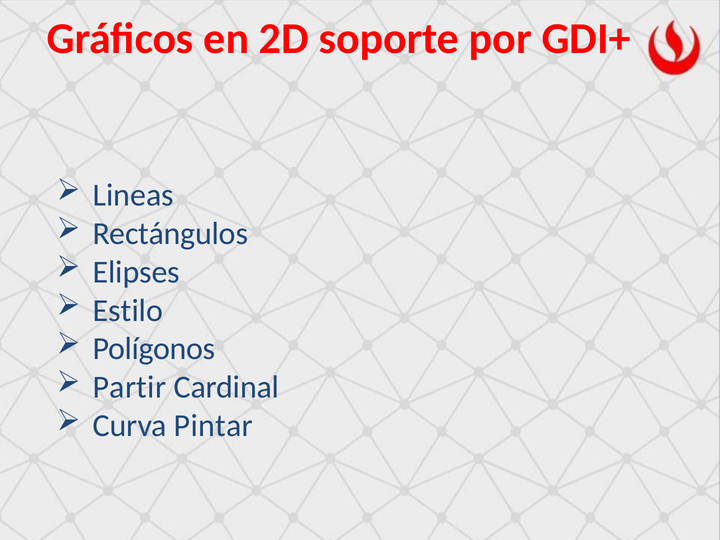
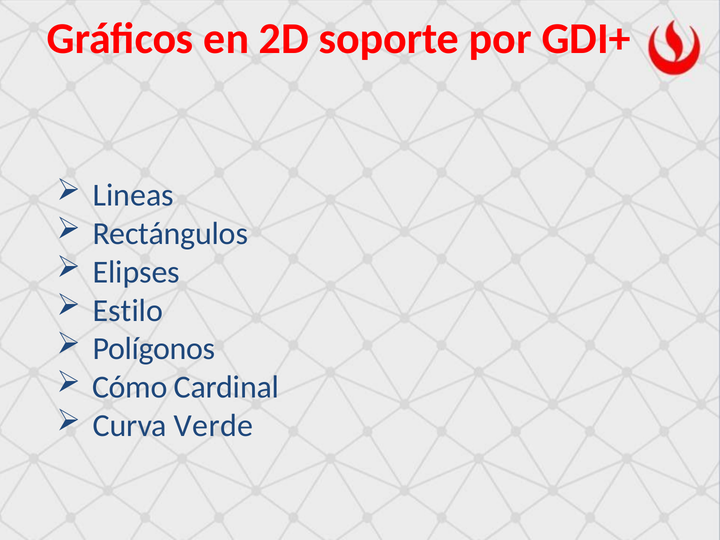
Partir: Partir -> Cómo
Pintar: Pintar -> Verde
